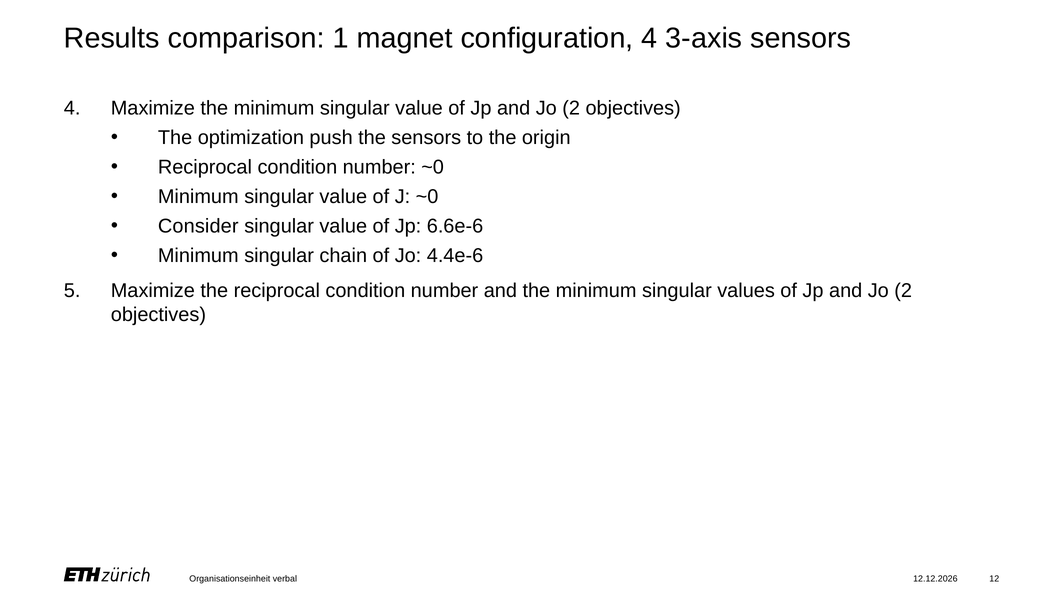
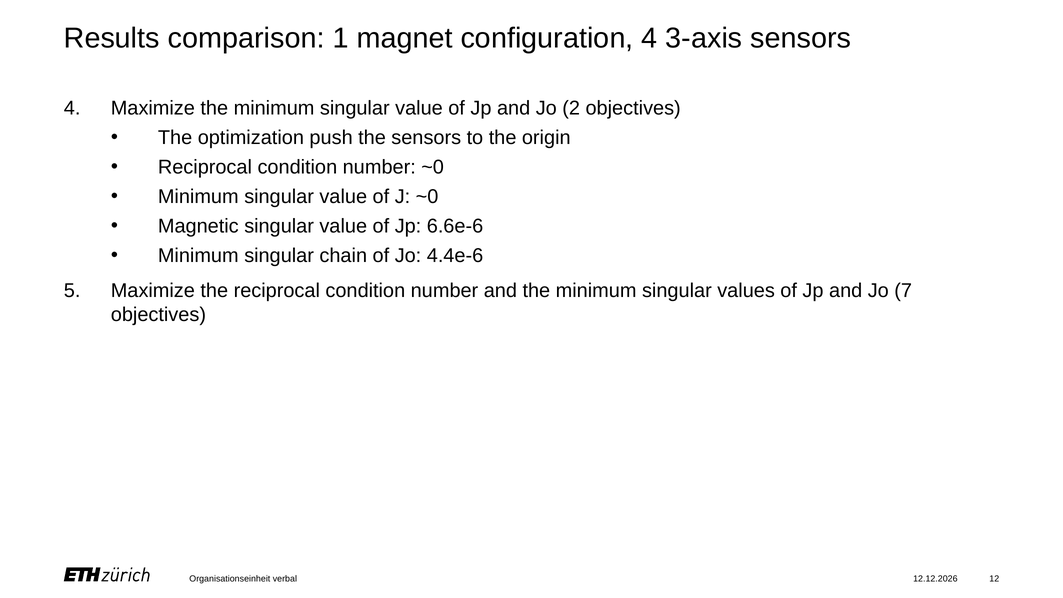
Consider: Consider -> Magnetic
2 at (903, 291): 2 -> 7
